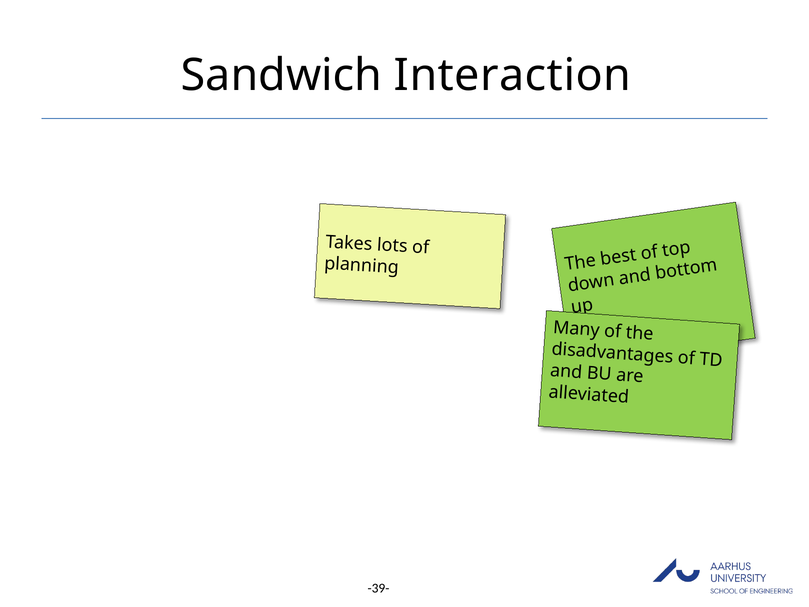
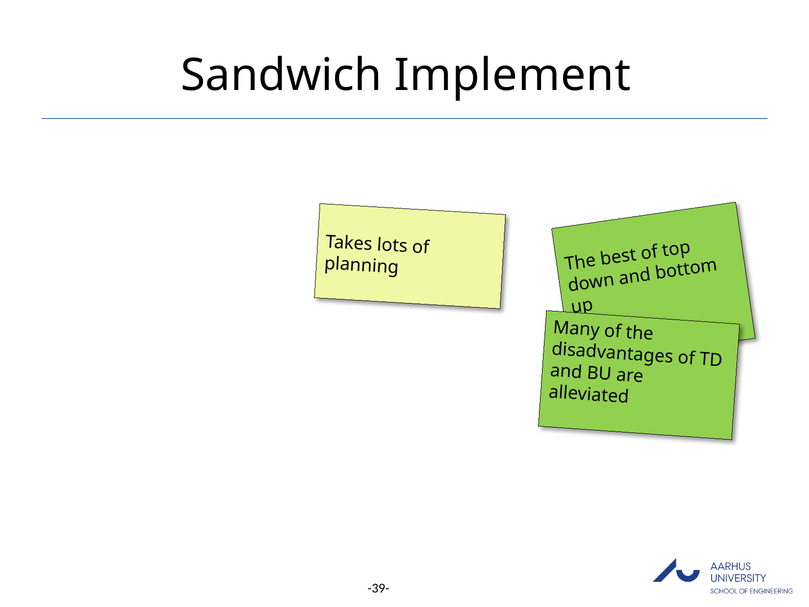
Interaction: Interaction -> Implement
